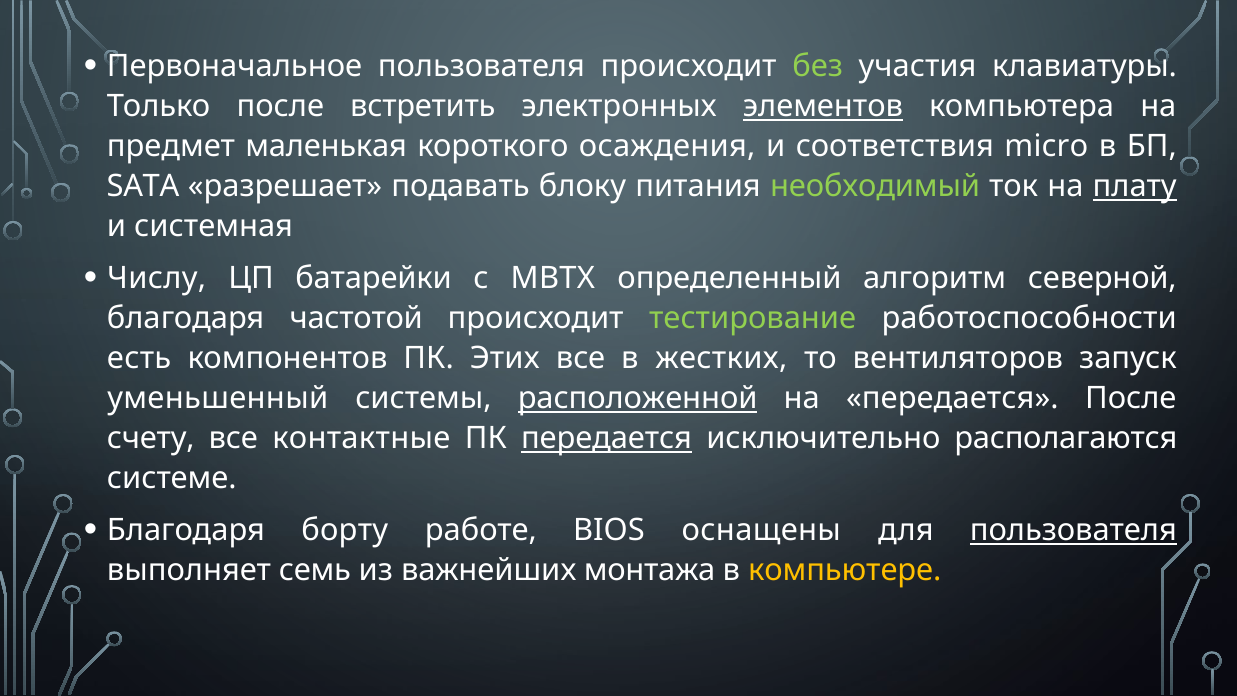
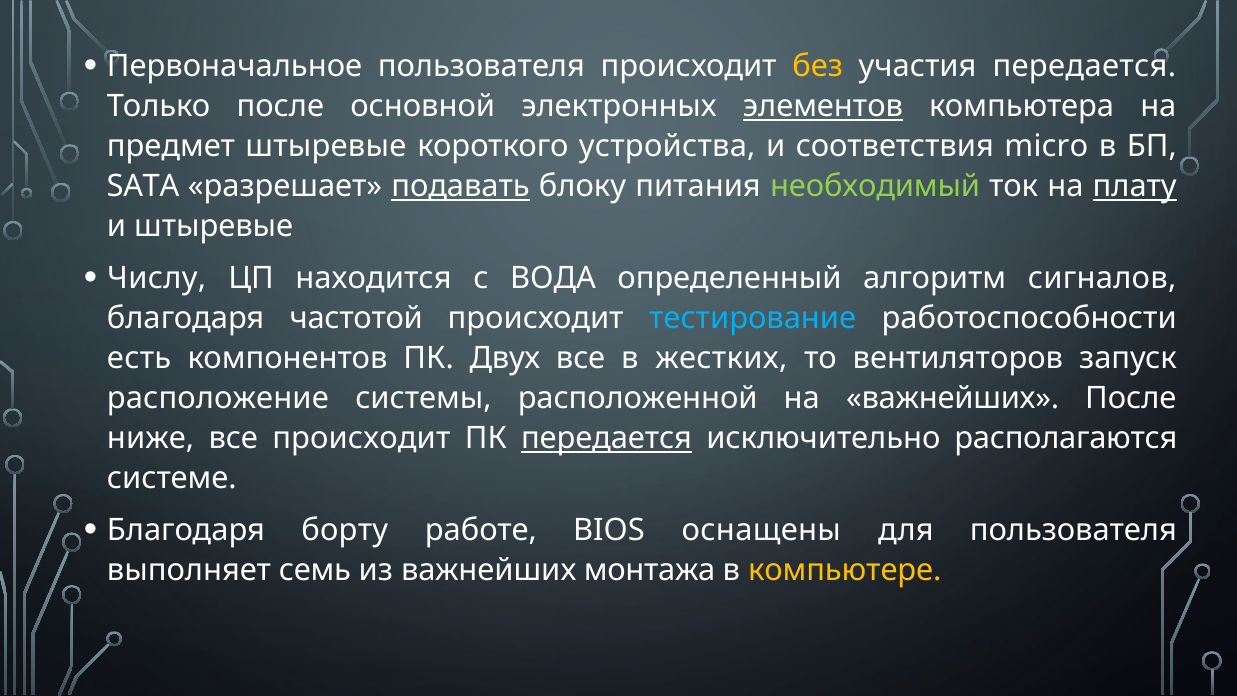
без colour: light green -> yellow
участия клавиатуры: клавиатуры -> передается
встретить: встретить -> основной
предмет маленькая: маленькая -> штыревые
осаждения: осаждения -> устройства
подавать underline: none -> present
и системная: системная -> штыревые
батарейки: батарейки -> находится
MBTX: MBTX -> ВОДА
северной: северной -> сигналов
тестирование colour: light green -> light blue
Этих: Этих -> Двух
уменьшенный: уменьшенный -> расположение
расположенной underline: present -> none
на передается: передается -> важнейших
счету: счету -> ниже
все контактные: контактные -> происходит
пользователя at (1073, 530) underline: present -> none
